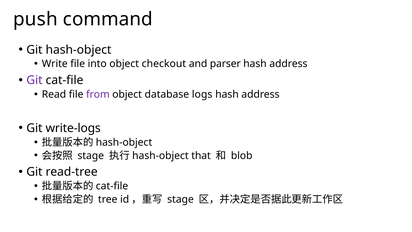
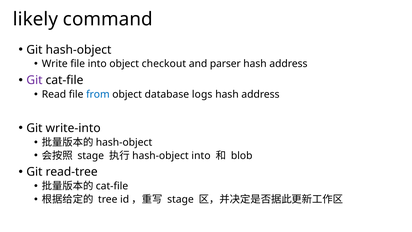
push: push -> likely
from colour: purple -> blue
write-logs: write-logs -> write-into
hash-object that: that -> into
